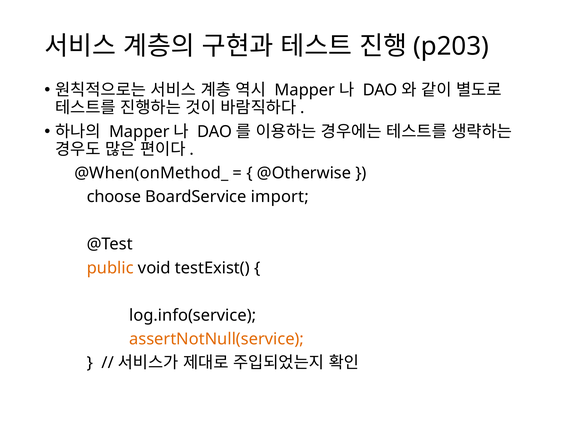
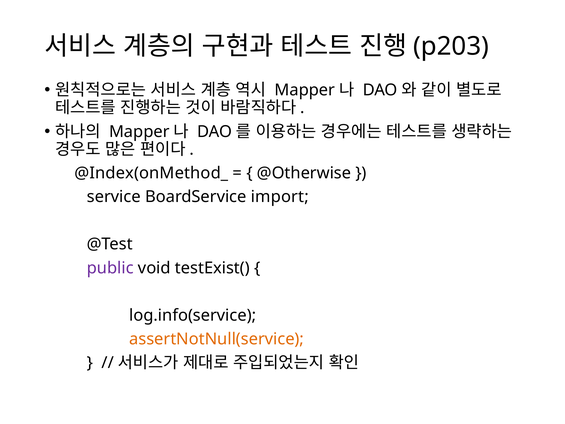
@When(onMethod_: @When(onMethod_ -> @Index(onMethod_
choose: choose -> service
public colour: orange -> purple
